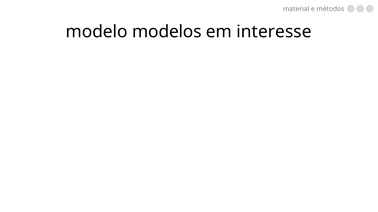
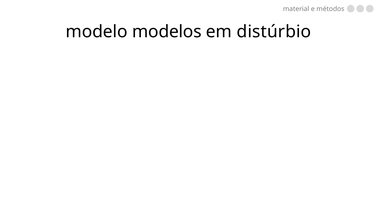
interesse: interesse -> distúrbio
